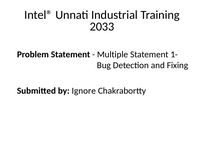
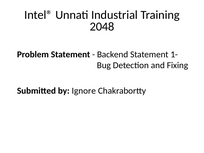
2033: 2033 -> 2048
Multiple: Multiple -> Backend
